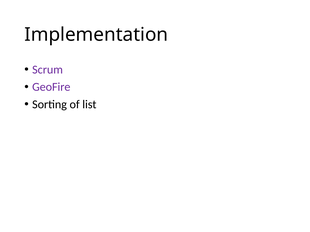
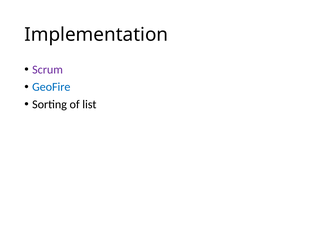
GeoFire colour: purple -> blue
